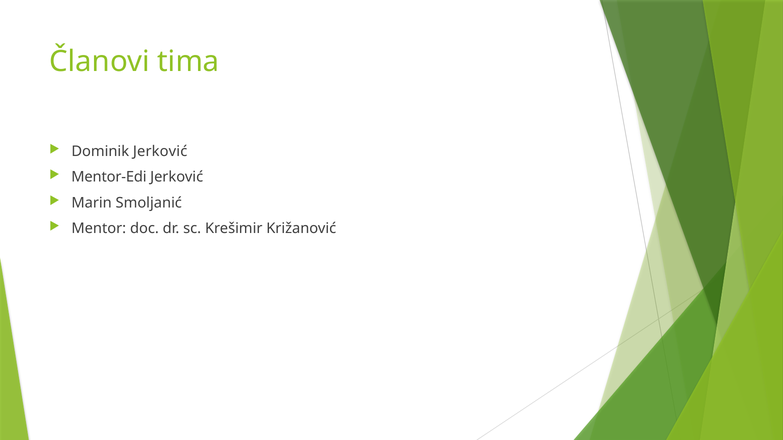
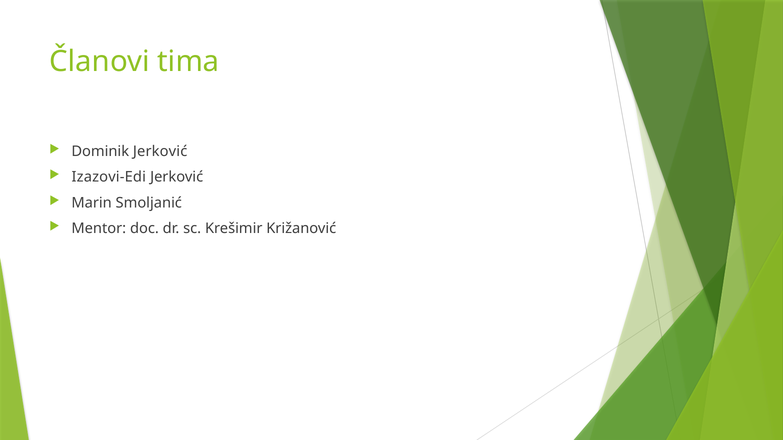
Mentor-Edi: Mentor-Edi -> Izazovi-Edi
